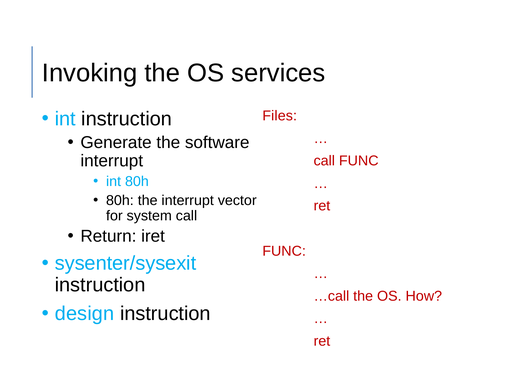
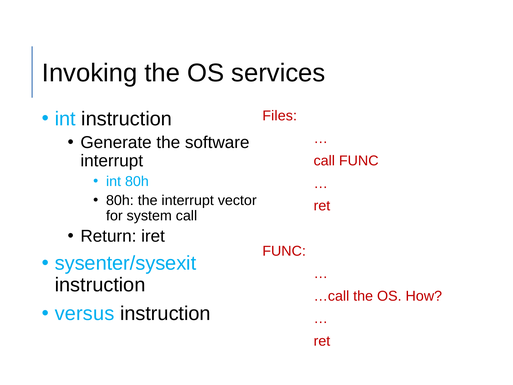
design: design -> versus
